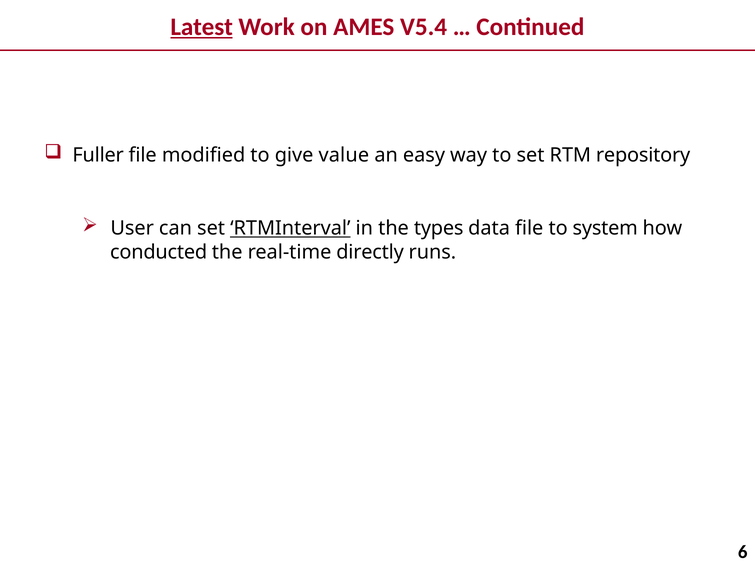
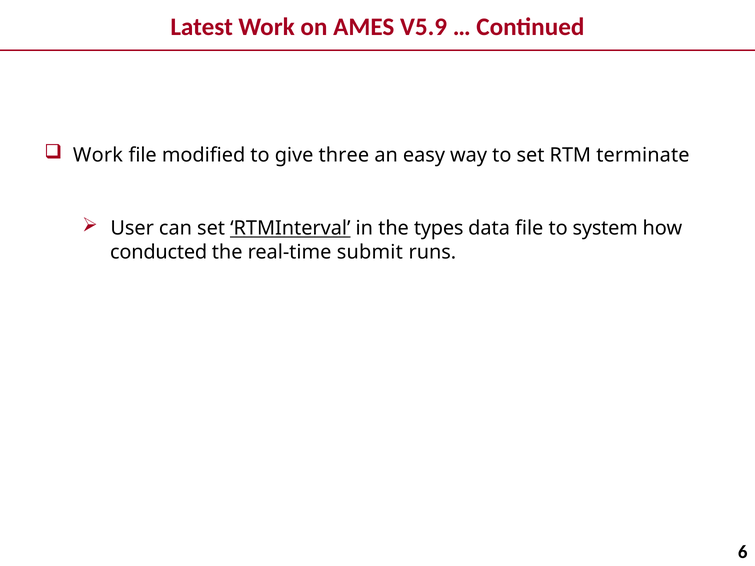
Latest underline: present -> none
V5.4: V5.4 -> V5.9
Fuller at (98, 155): Fuller -> Work
value: value -> three
repository: repository -> terminate
directly: directly -> submit
